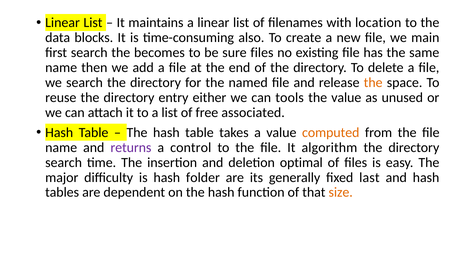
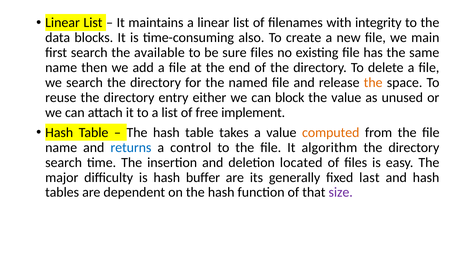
location: location -> integrity
becomes: becomes -> available
tools: tools -> block
associated: associated -> implement
returns colour: purple -> blue
optimal: optimal -> located
folder: folder -> buffer
size colour: orange -> purple
